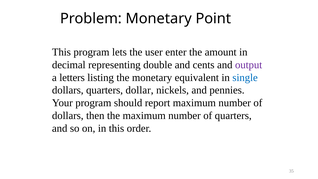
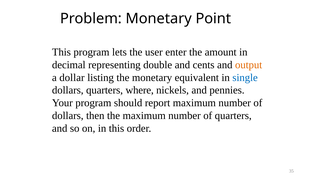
output colour: purple -> orange
letters: letters -> dollar
dollar: dollar -> where
